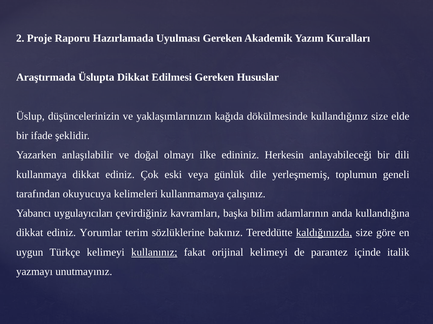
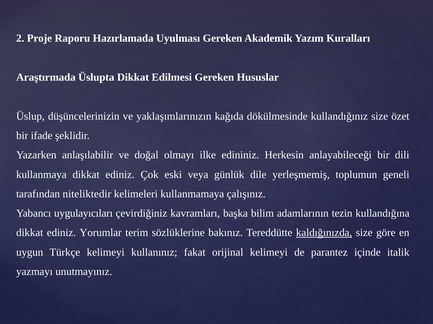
elde: elde -> özet
okuyucuya: okuyucuya -> niteliktedir
anda: anda -> tezin
kullanınız underline: present -> none
